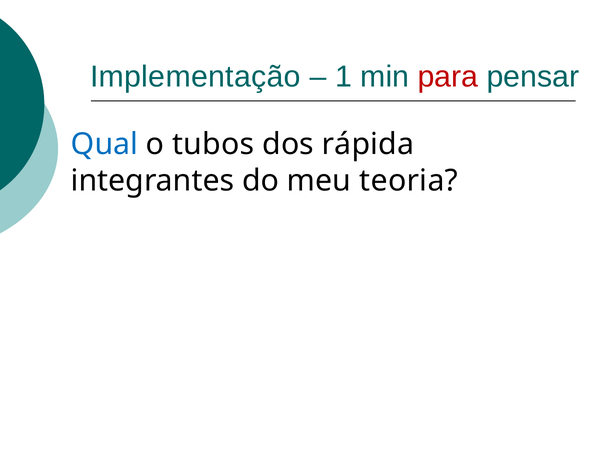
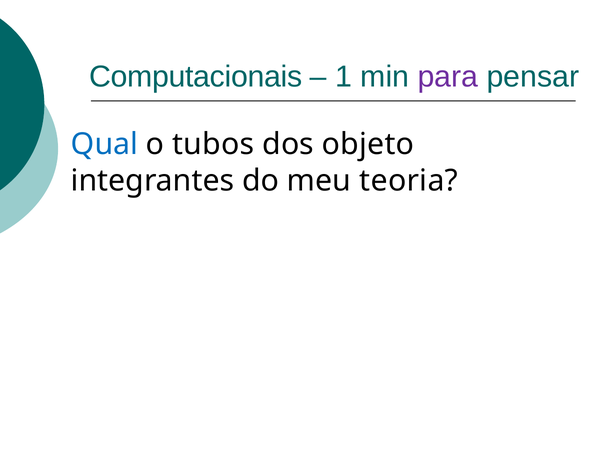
Implementação: Implementação -> Computacionais
para colour: red -> purple
rápida: rápida -> objeto
